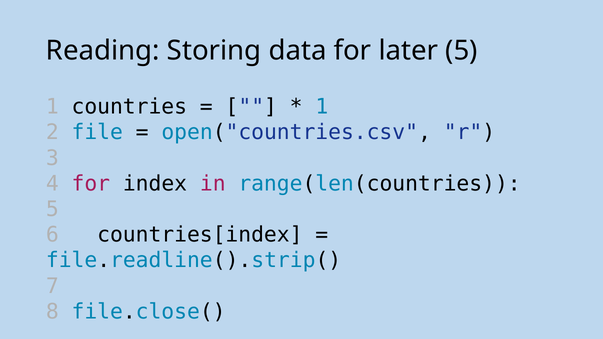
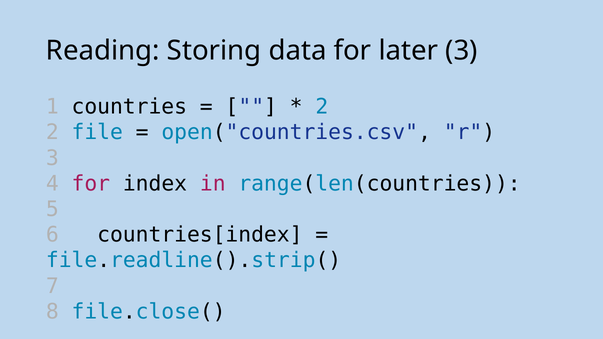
later 5: 5 -> 3
1 at (322, 107): 1 -> 2
